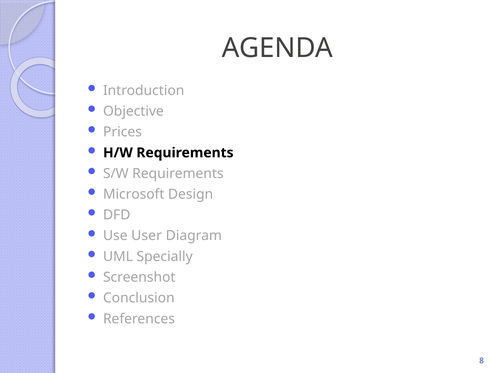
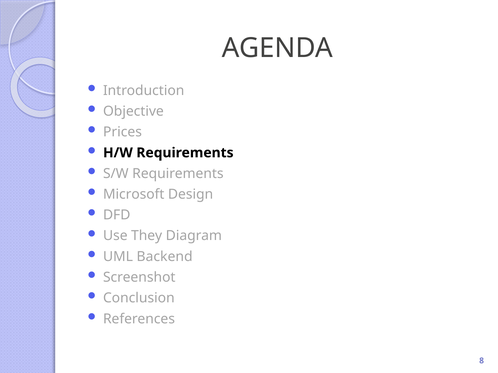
User: User -> They
Specially: Specially -> Backend
